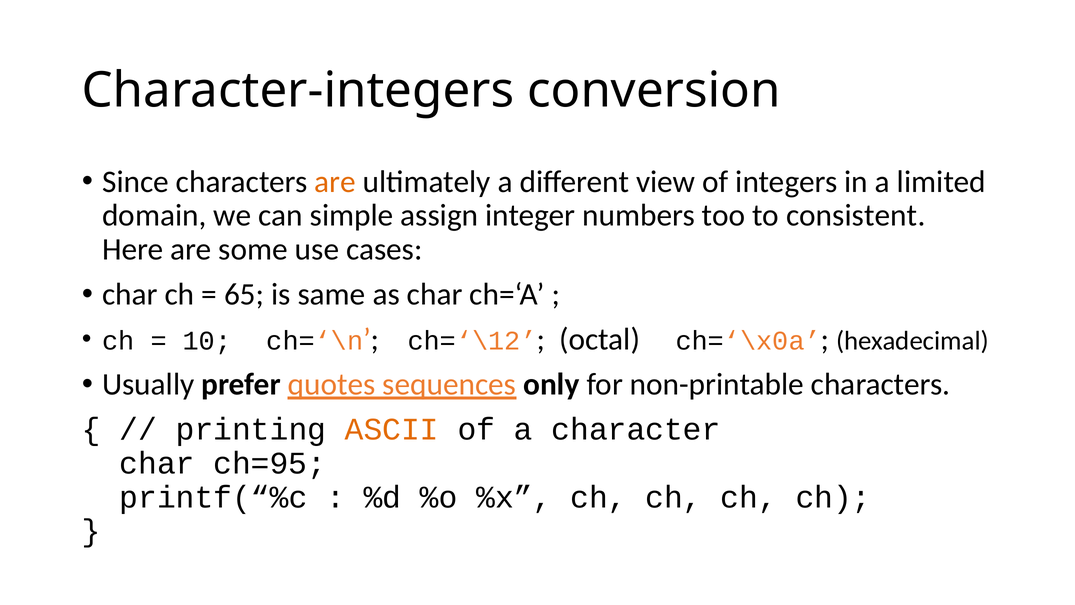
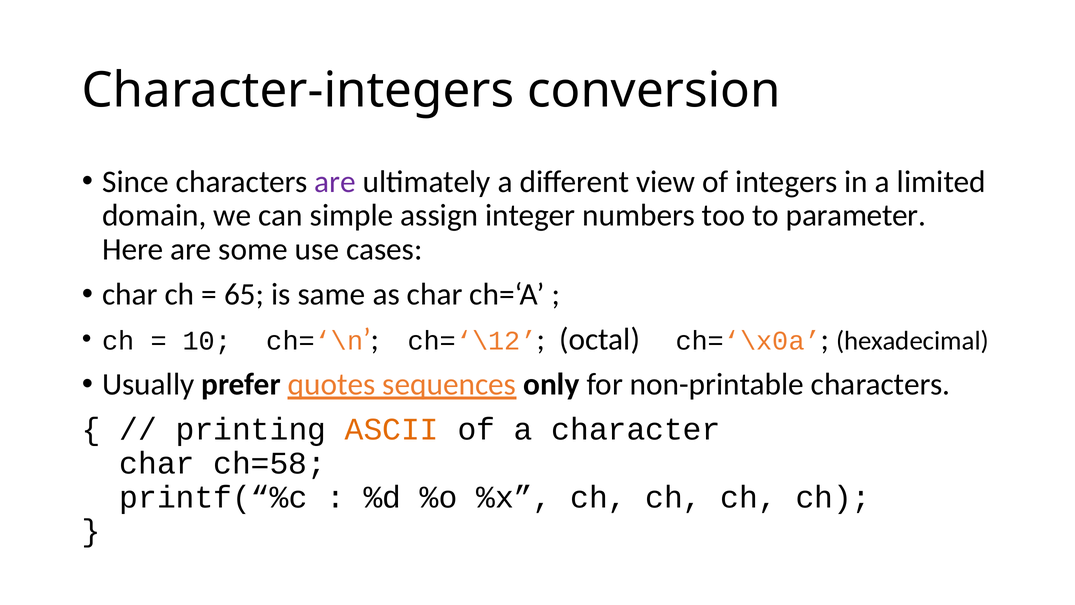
are at (335, 182) colour: orange -> purple
consistent: consistent -> parameter
ch=95: ch=95 -> ch=58
